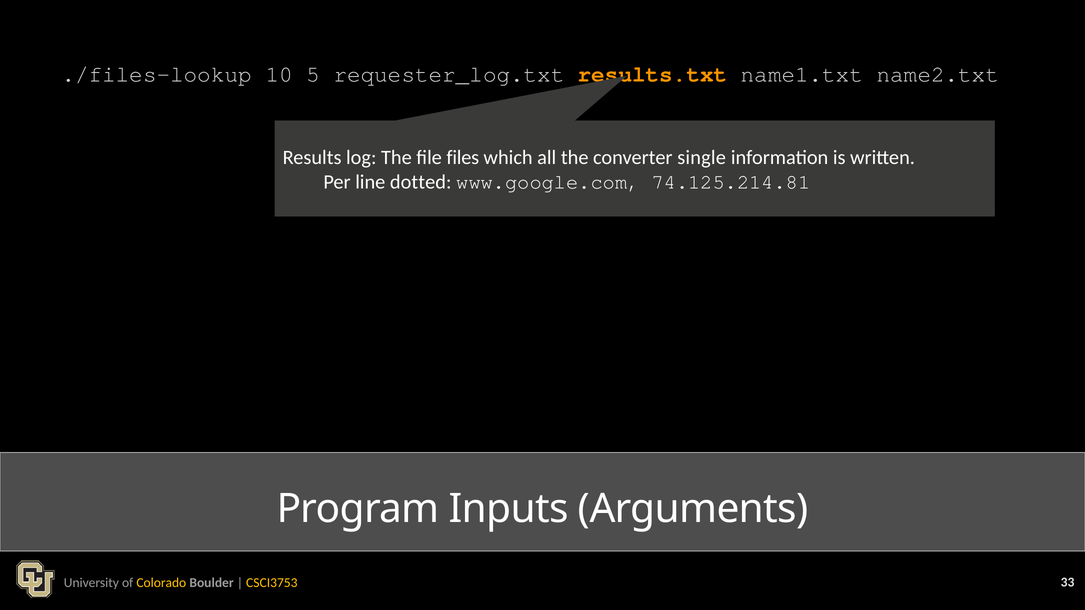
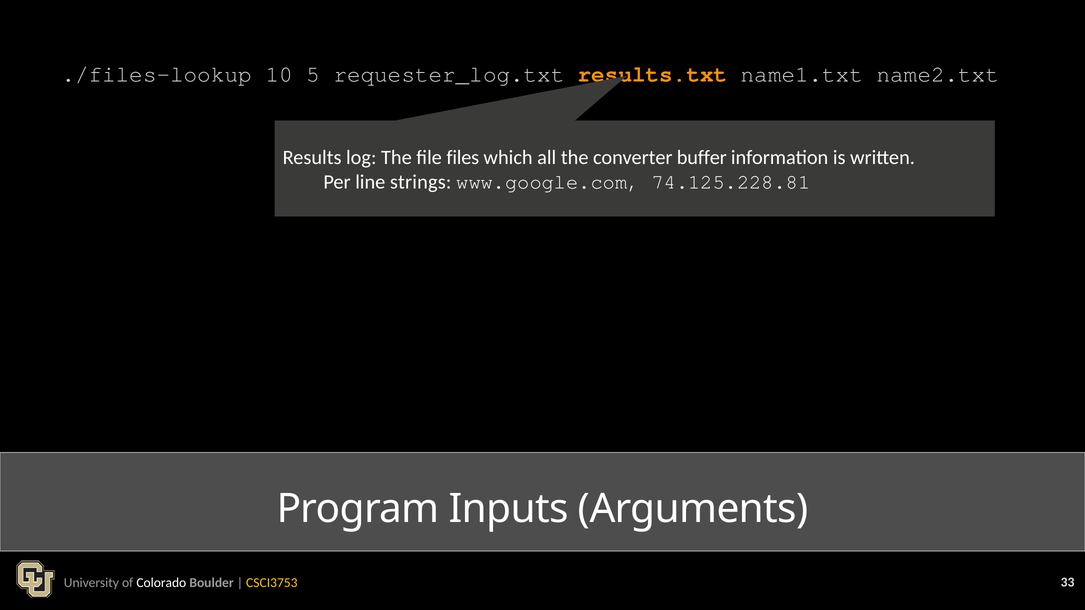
single: single -> buffer
dotted: dotted -> strings
74.125.214.81: 74.125.214.81 -> 74.125.228.81
Colorado colour: yellow -> white
